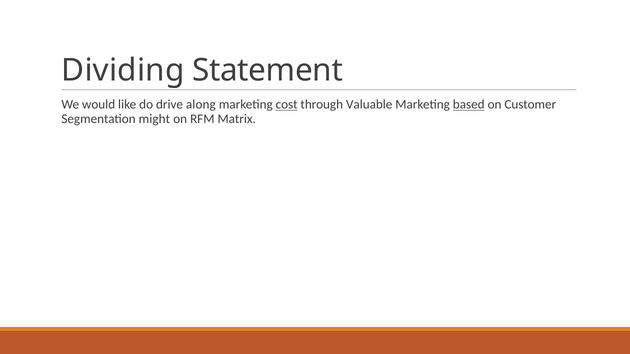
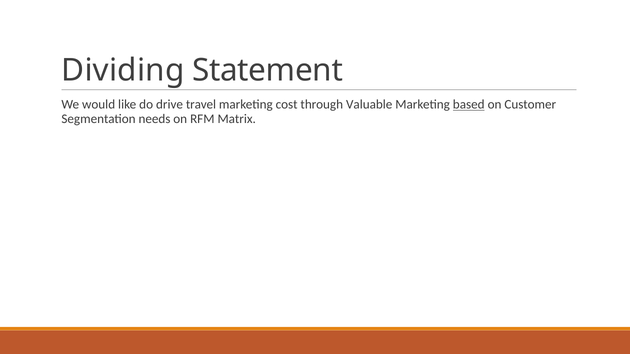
along: along -> travel
cost underline: present -> none
might: might -> needs
